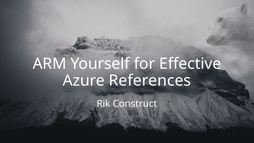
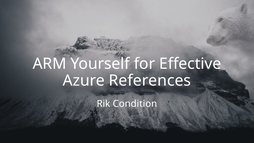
Construct: Construct -> Condition
